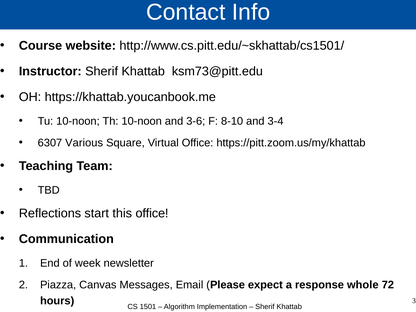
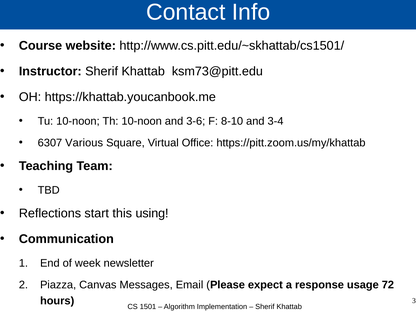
this office: office -> using
whole: whole -> usage
